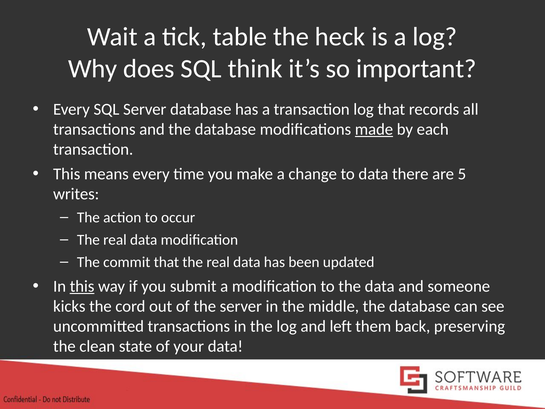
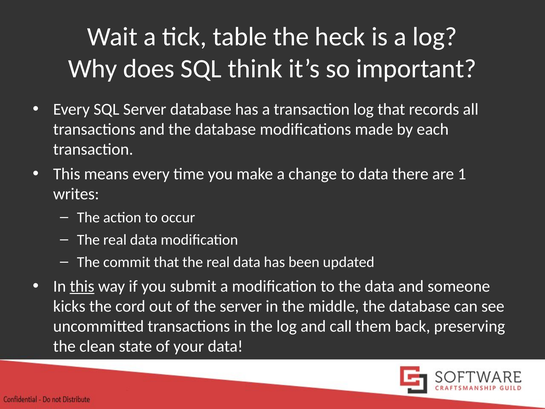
made underline: present -> none
5: 5 -> 1
left: left -> call
